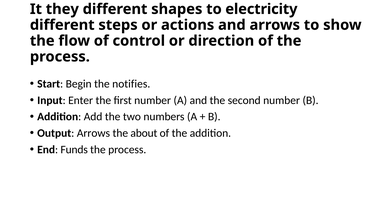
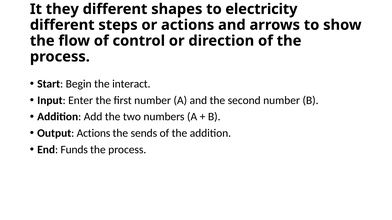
notifies: notifies -> interact
Output Arrows: Arrows -> Actions
about: about -> sends
